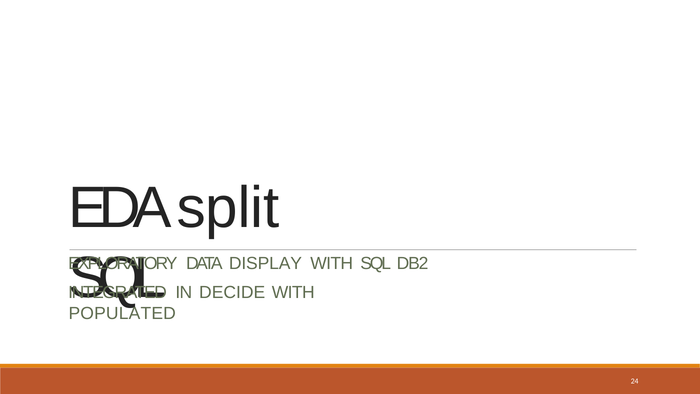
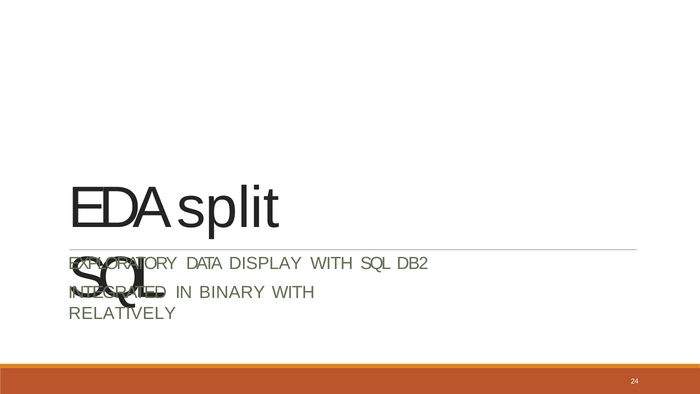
DECIDE: DECIDE -> BINARY
POPULATED: POPULATED -> RELATIVELY
